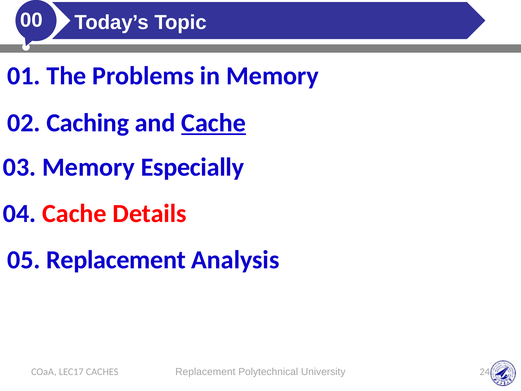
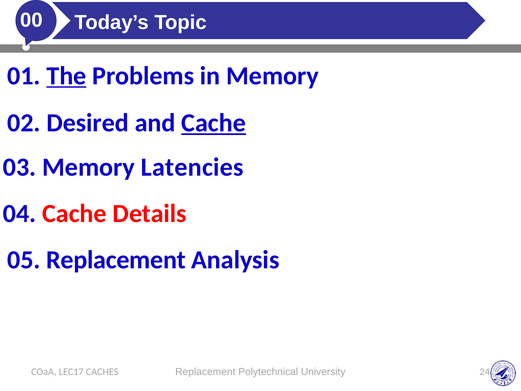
The underline: none -> present
Caching: Caching -> Desired
Especially: Especially -> Latencies
